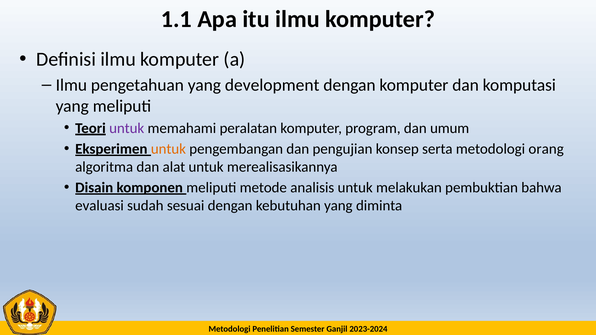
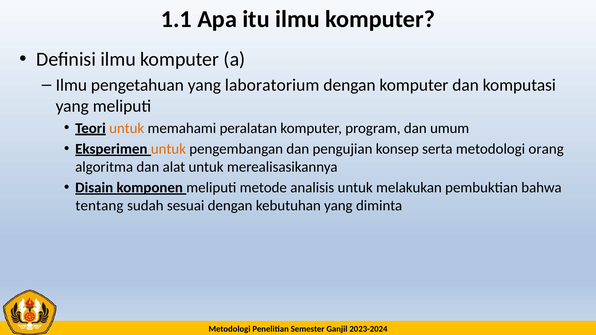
development: development -> laboratorium
untuk at (127, 128) colour: purple -> orange
evaluasi: evaluasi -> tentang
